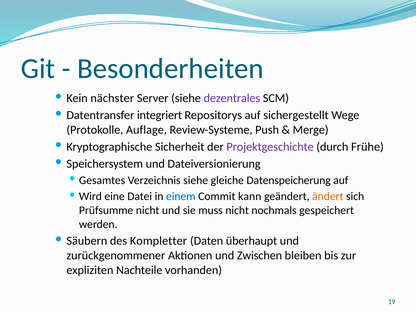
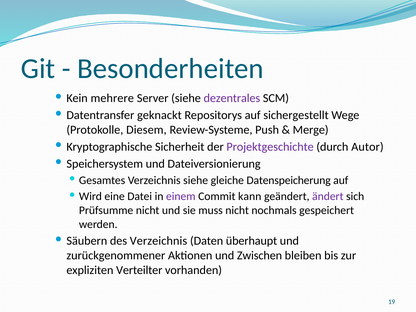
nächster: nächster -> mehrere
integriert: integriert -> geknackt
Auflage: Auflage -> Diesem
Frühe: Frühe -> Autor
einem colour: blue -> purple
ändert colour: orange -> purple
des Kompletter: Kompletter -> Verzeichnis
Nachteile: Nachteile -> Verteilter
